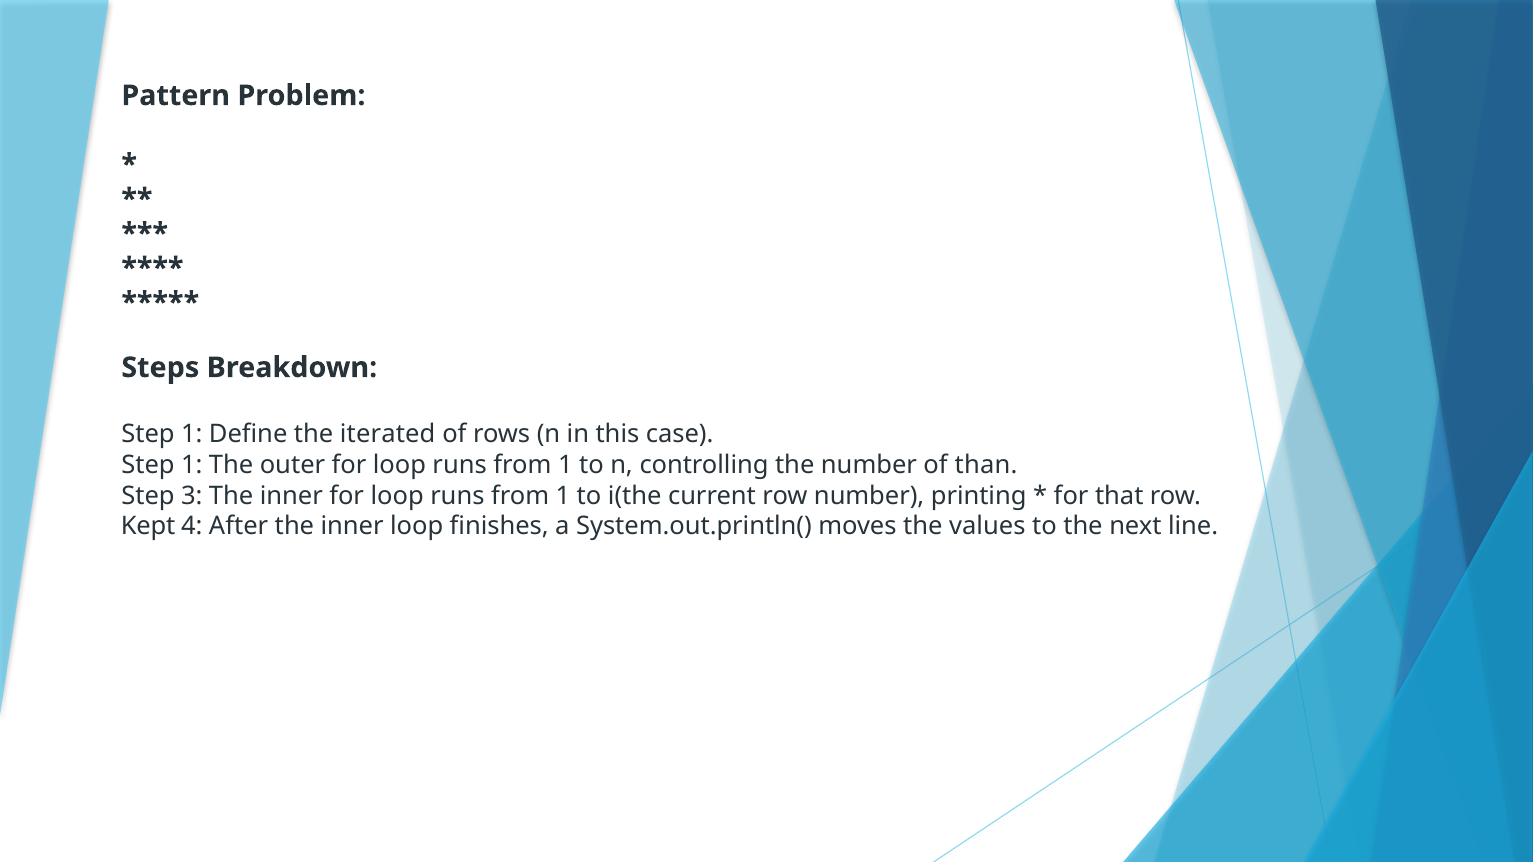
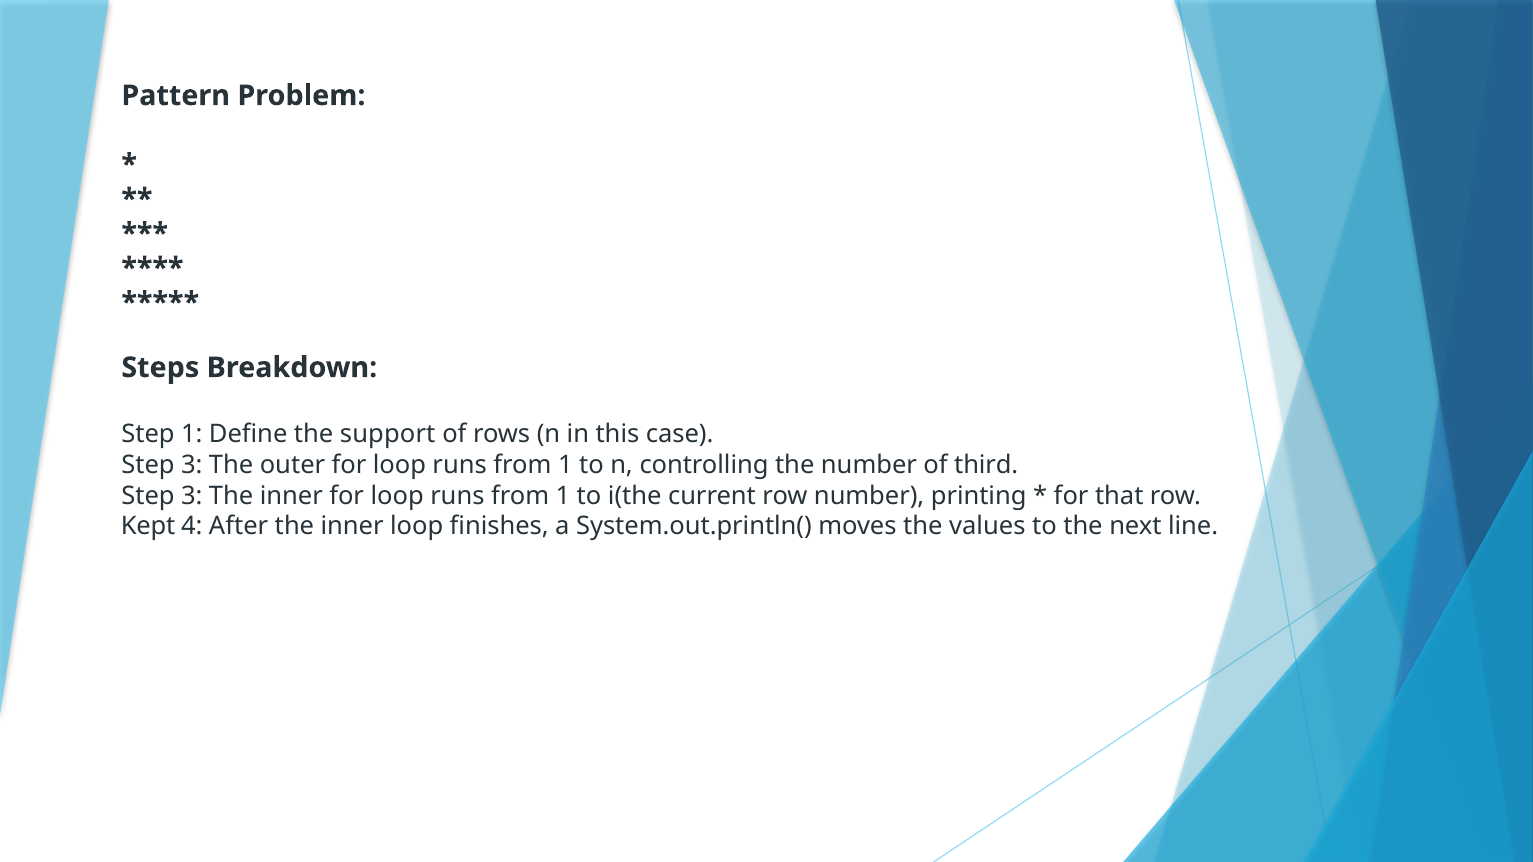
iterated: iterated -> support
1 at (192, 465): 1 -> 3
than: than -> third
